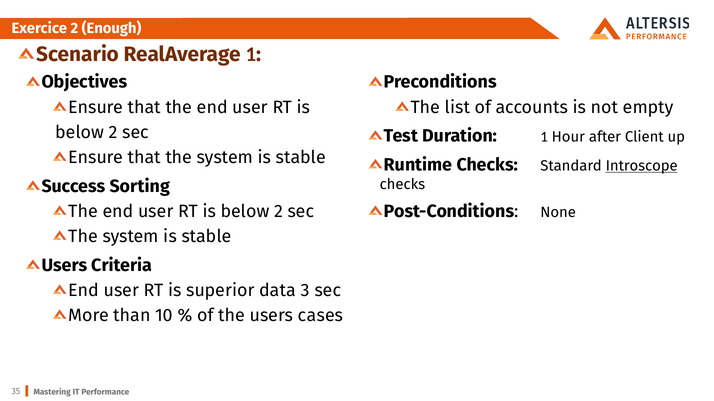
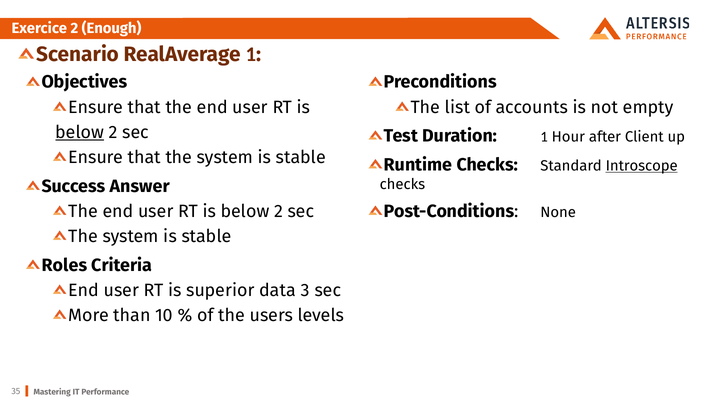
below at (80, 132) underline: none -> present
Sorting: Sorting -> Answer
Users at (64, 266): Users -> Roles
cases: cases -> levels
